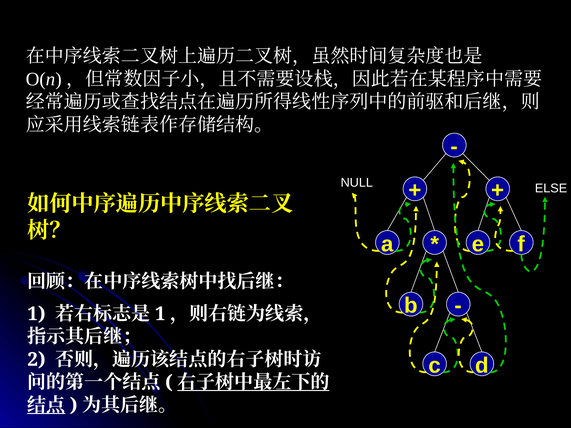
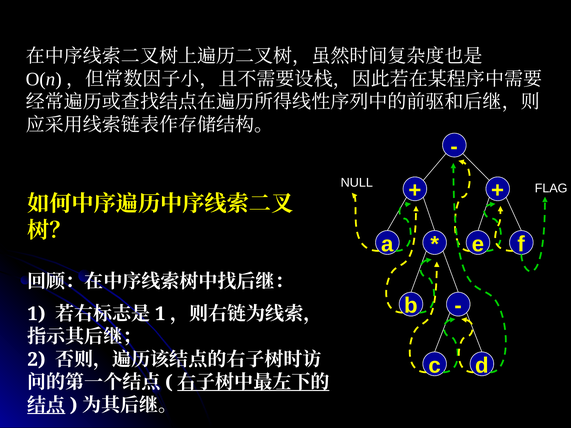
ELSE: ELSE -> FLAG
